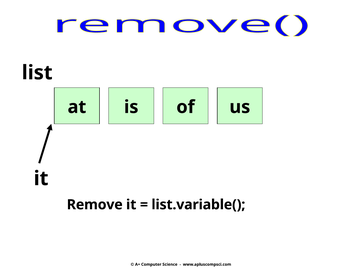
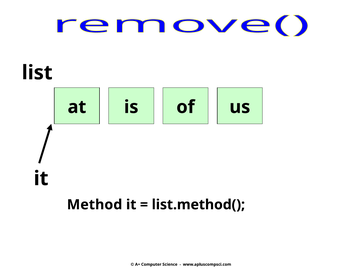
Remove: Remove -> Method
list.variable(: list.variable( -> list.method(
